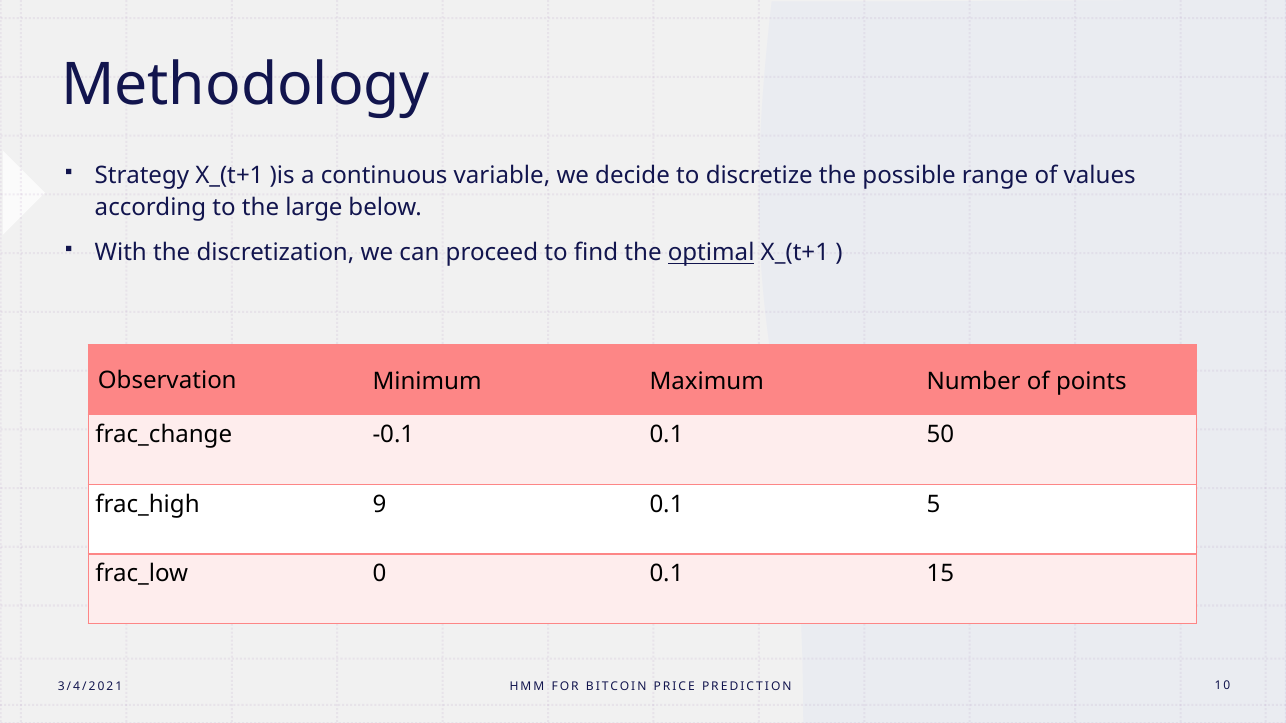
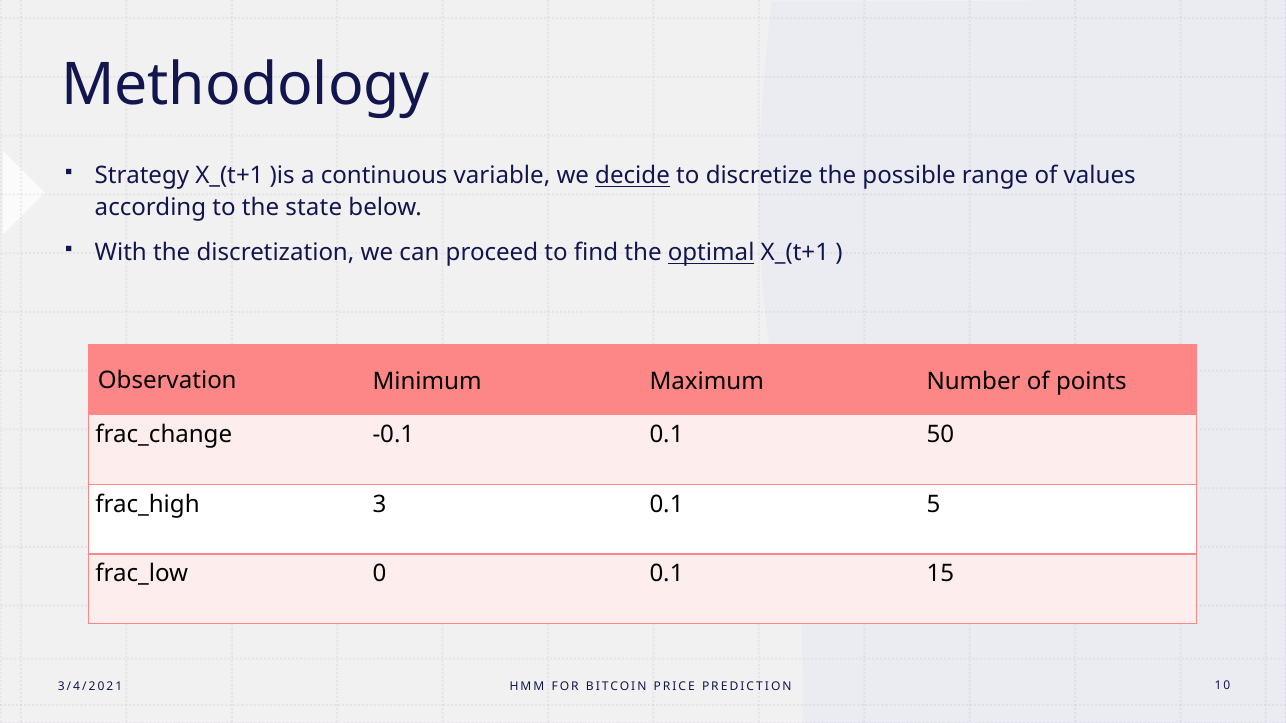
decide underline: none -> present
large: large -> state
9: 9 -> 3
